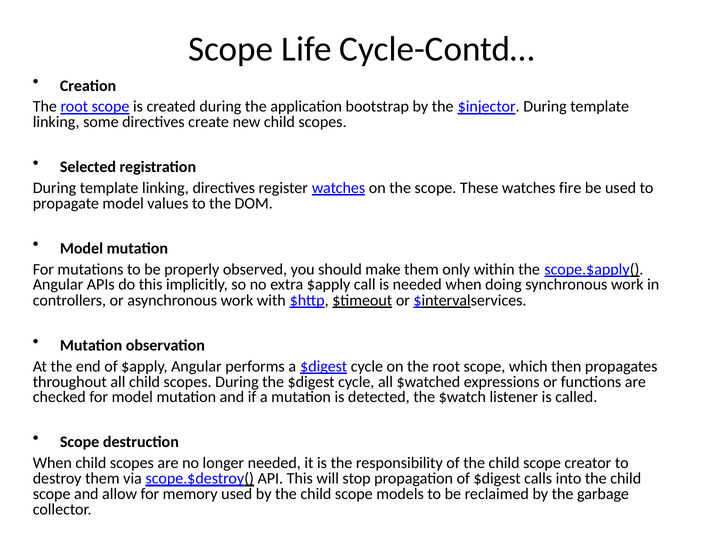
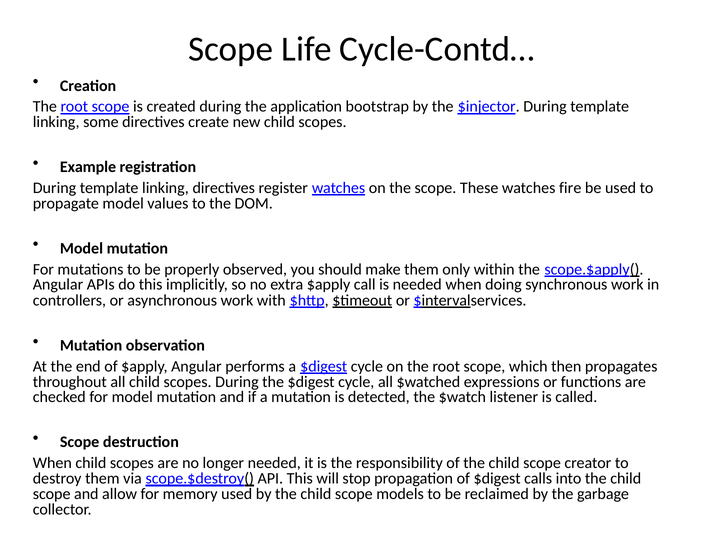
Selected: Selected -> Example
